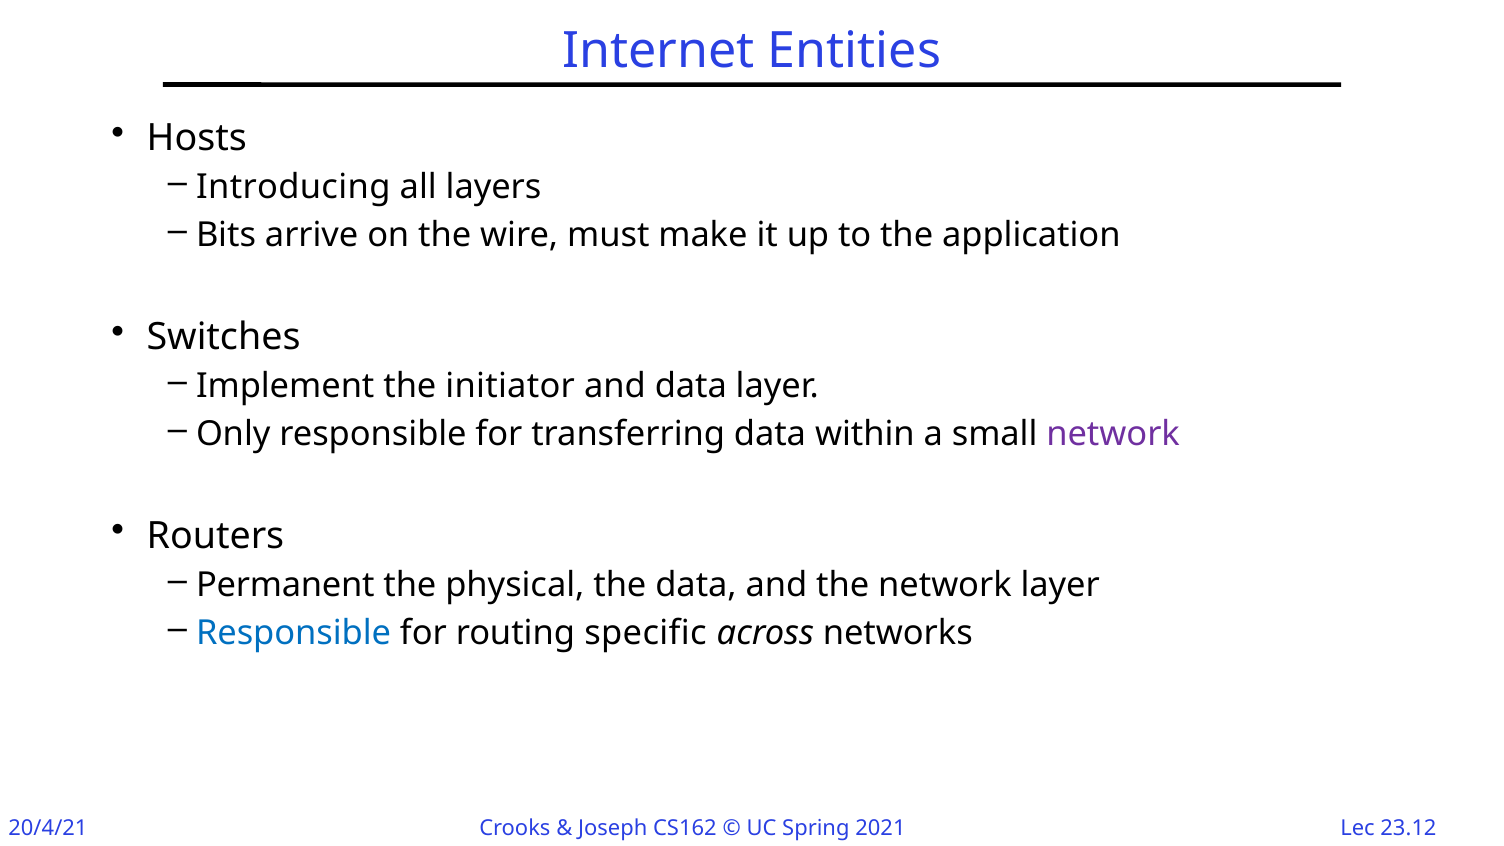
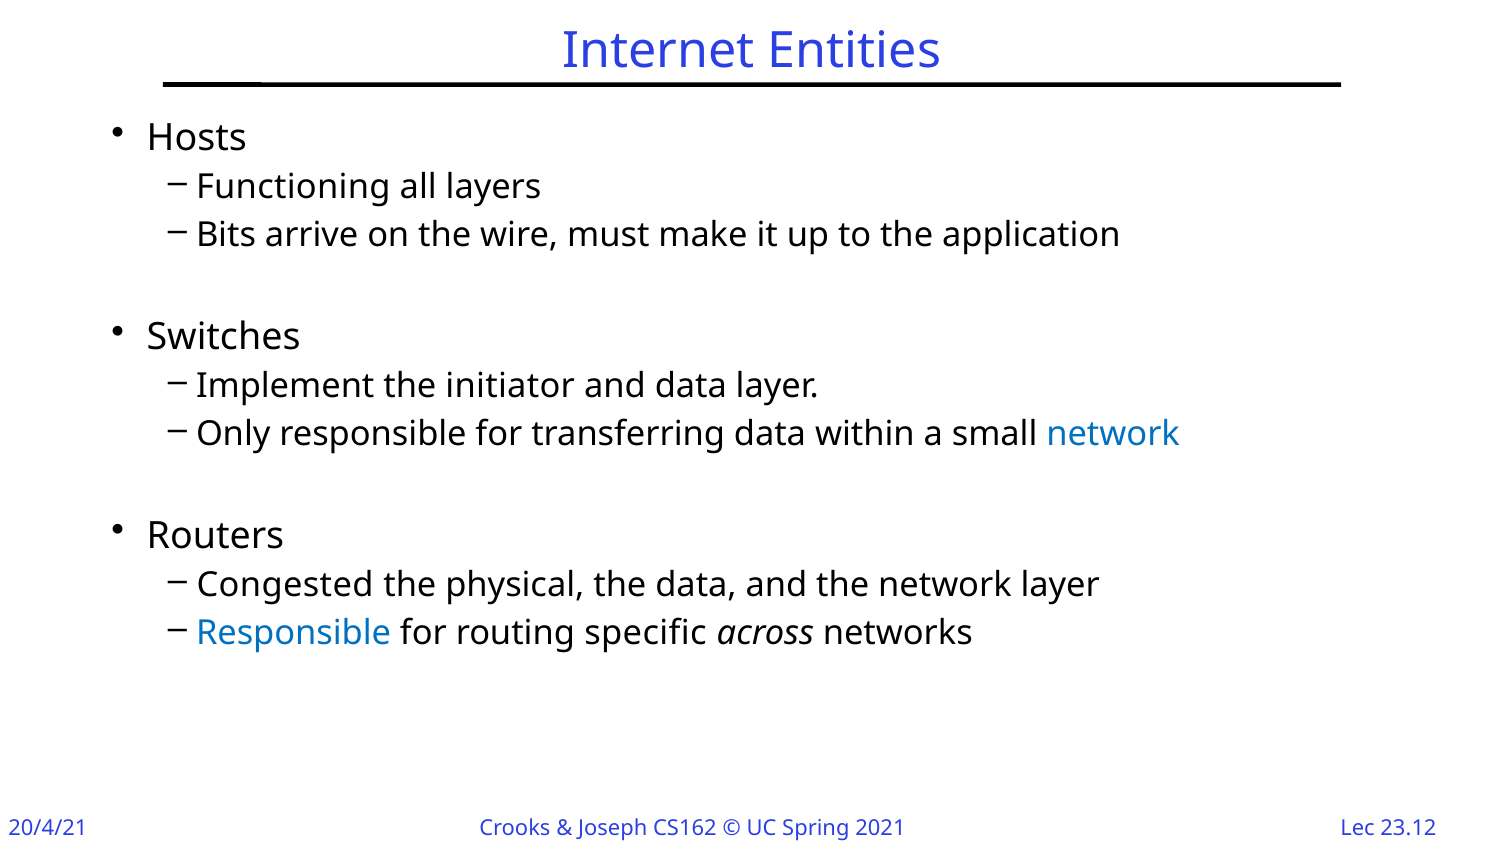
Introducing: Introducing -> Functioning
network at (1113, 434) colour: purple -> blue
Permanent: Permanent -> Congested
